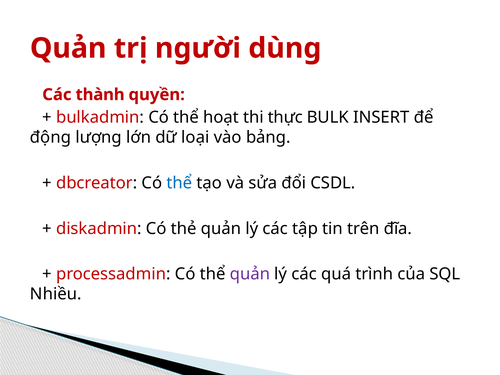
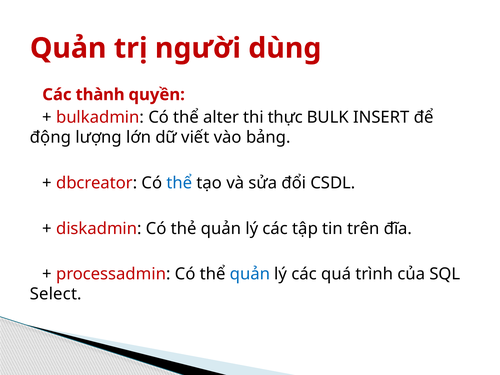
hoạt: hoạt -> alter
loại: loại -> viết
quản at (250, 274) colour: purple -> blue
Nhiều: Nhiều -> Select
